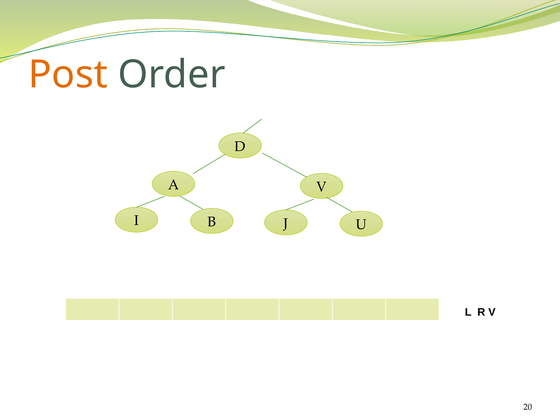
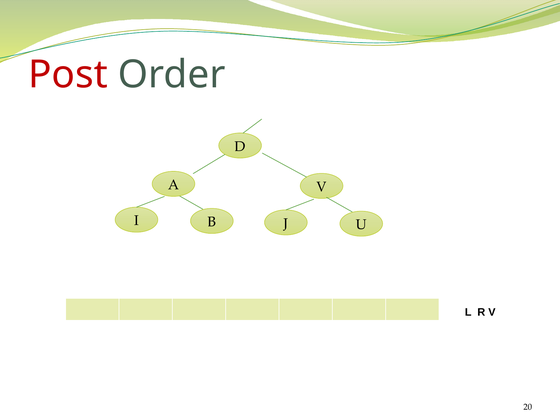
Post colour: orange -> red
